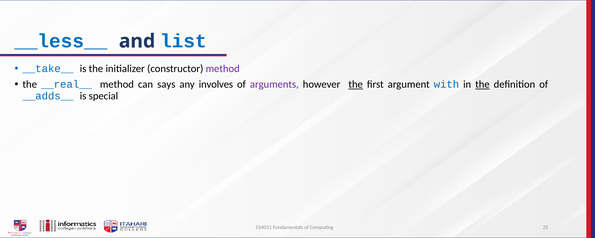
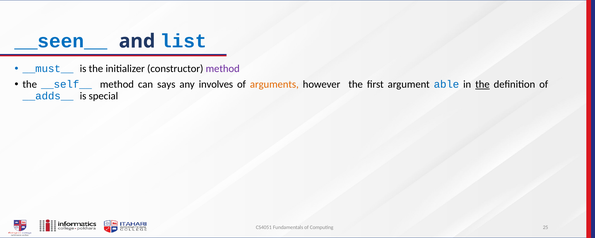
__less__: __less__ -> __seen__
__take__: __take__ -> __must__
__real__: __real__ -> __self__
arguments colour: purple -> orange
the at (356, 84) underline: present -> none
with: with -> able
